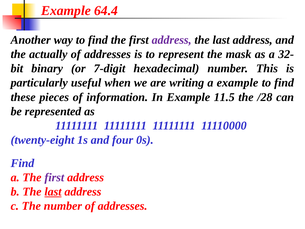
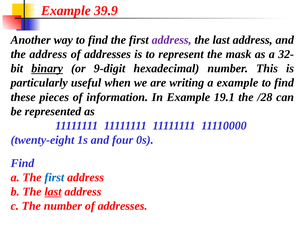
64.4: 64.4 -> 39.9
the actually: actually -> address
binary underline: none -> present
7-digit: 7-digit -> 9-digit
11.5: 11.5 -> 19.1
first at (54, 177) colour: purple -> blue
